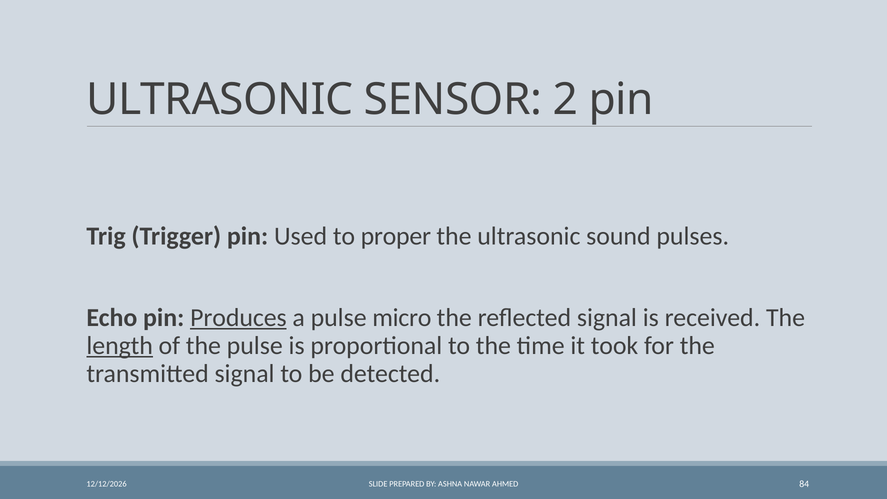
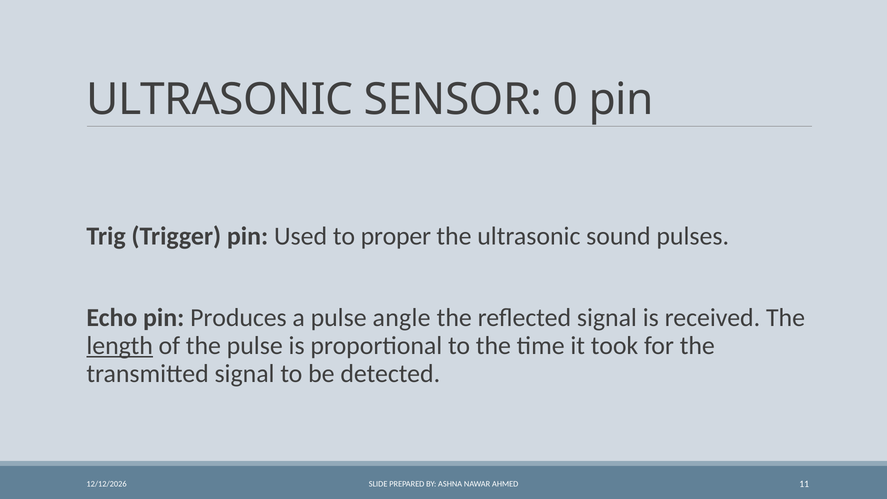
2: 2 -> 0
Produces underline: present -> none
micro: micro -> angle
84: 84 -> 11
